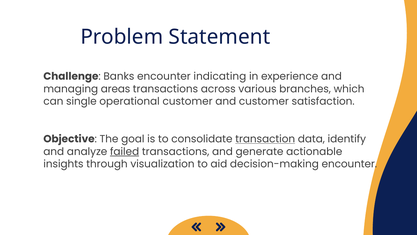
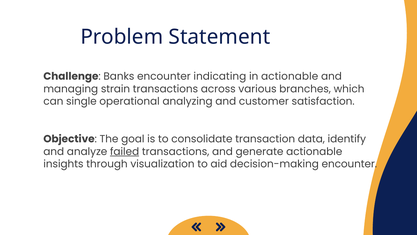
in experience: experience -> actionable
areas: areas -> strain
operational customer: customer -> analyzing
transaction underline: present -> none
